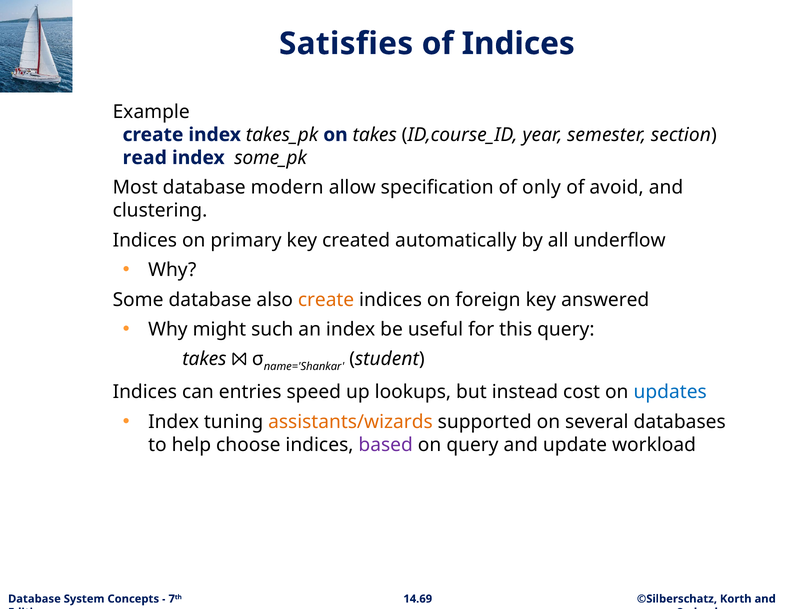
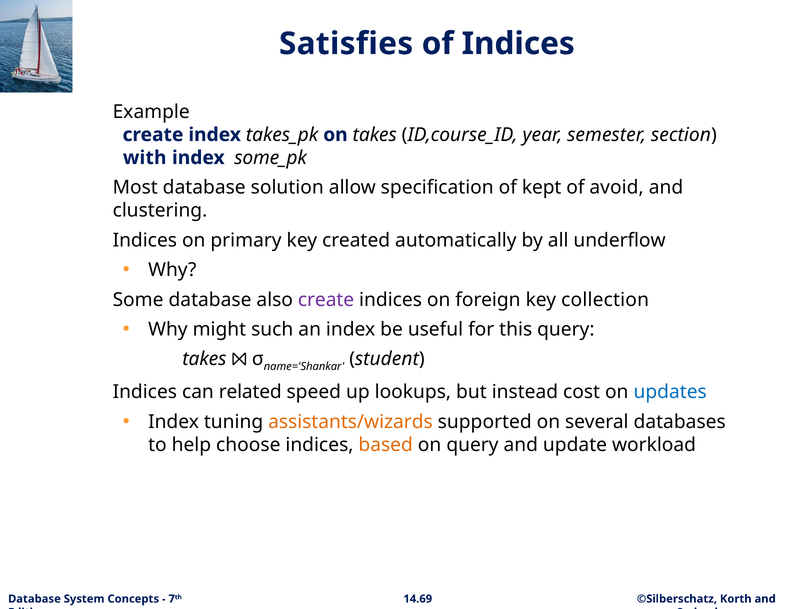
read: read -> with
modern: modern -> solution
only: only -> kept
create at (326, 300) colour: orange -> purple
answered: answered -> collection
entries: entries -> related
based colour: purple -> orange
